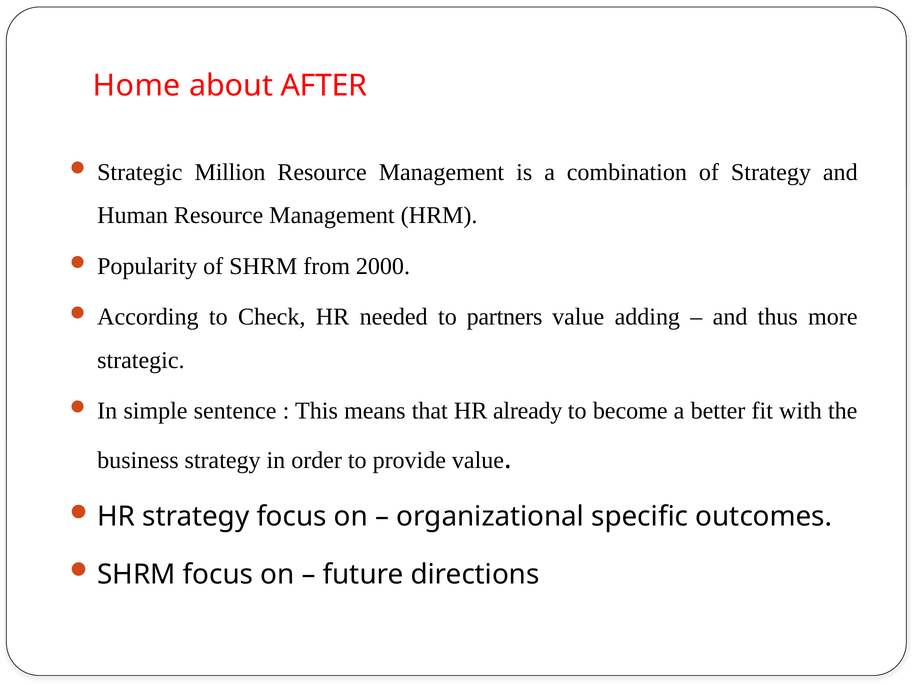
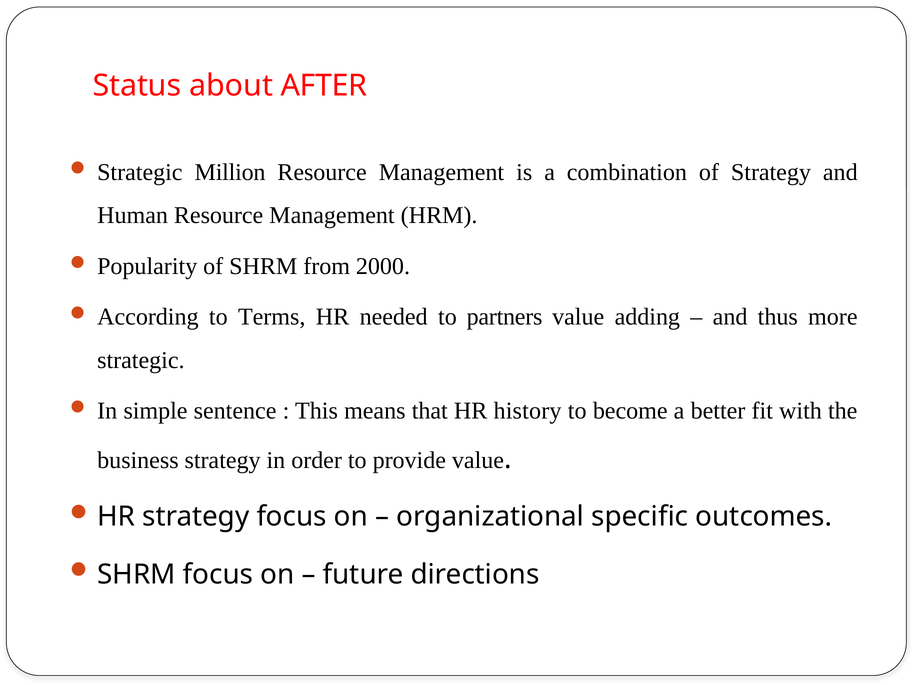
Home: Home -> Status
Check: Check -> Terms
already: already -> history
